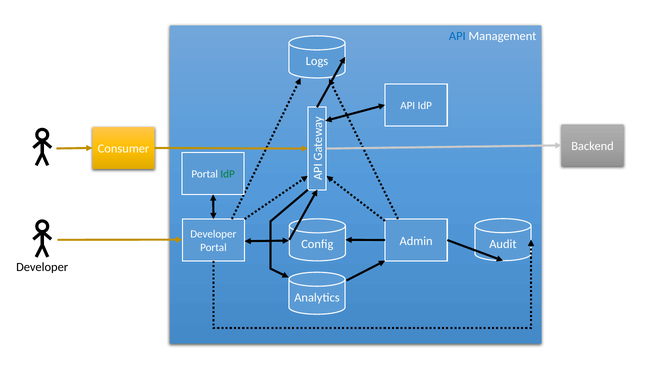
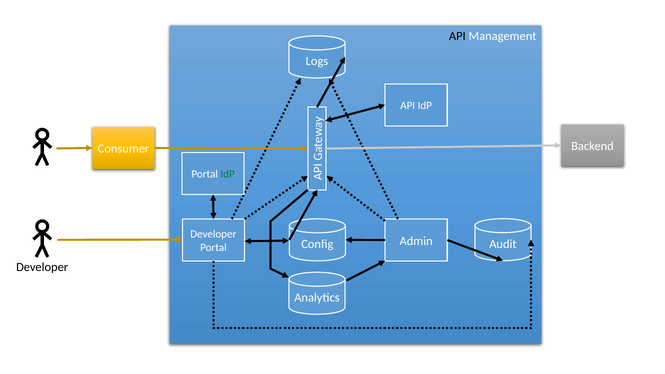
API at (457, 36) colour: blue -> black
